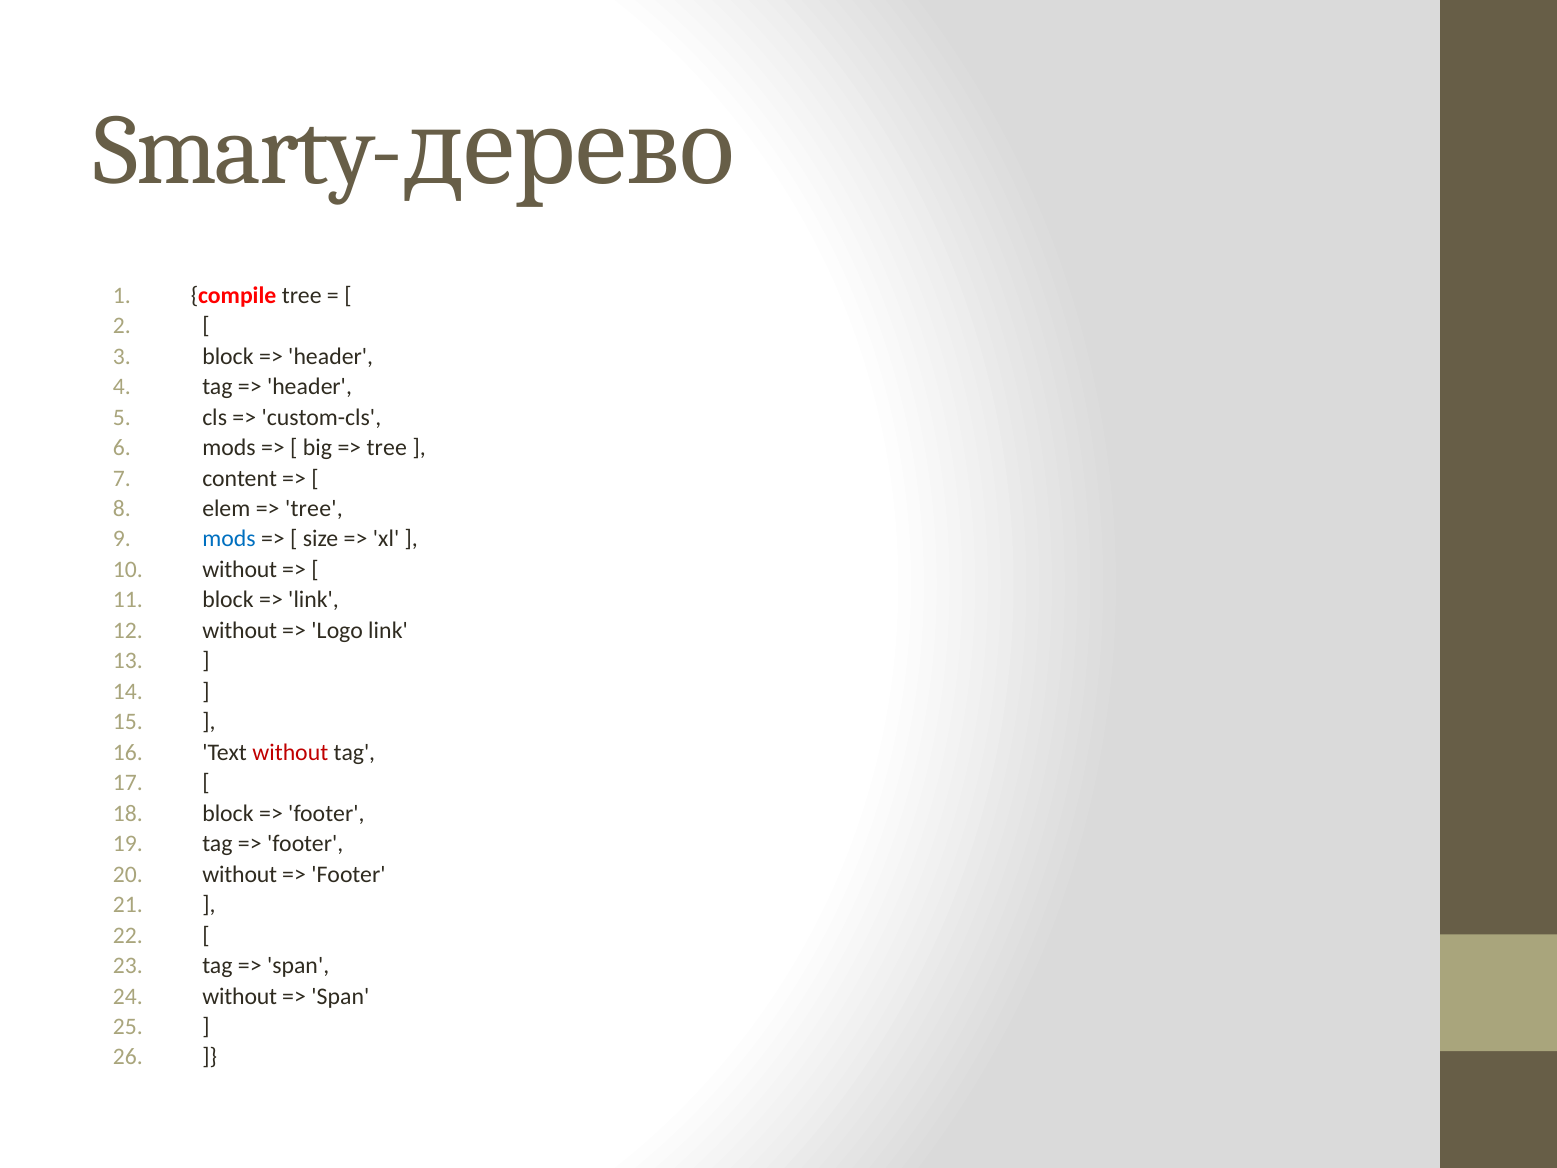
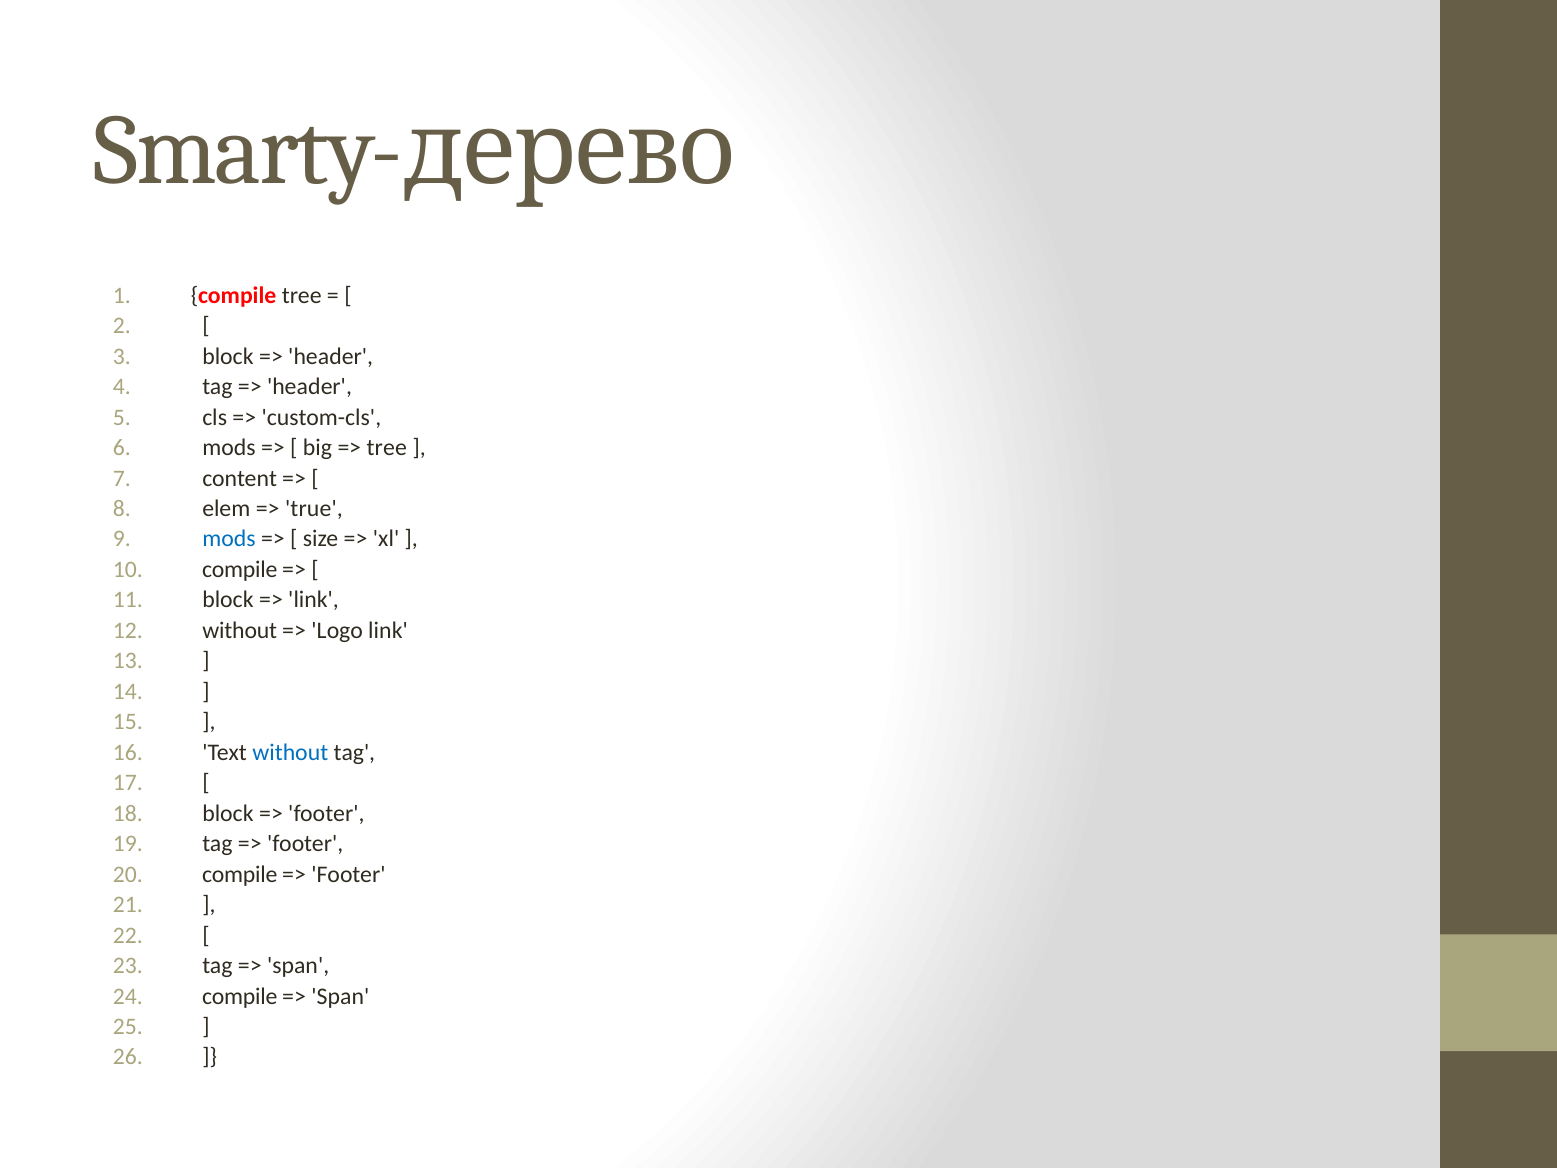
tree at (314, 509): tree -> true
without at (240, 569): without -> compile
without at (290, 752) colour: red -> blue
without at (240, 874): without -> compile
without at (240, 996): without -> compile
